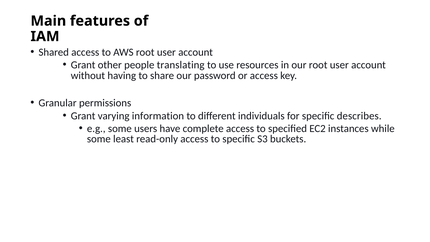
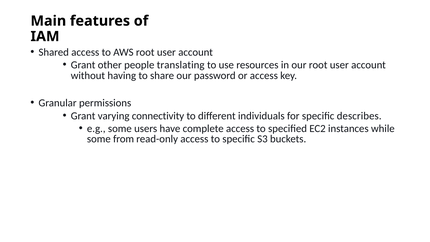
information: information -> connectivity
least: least -> from
